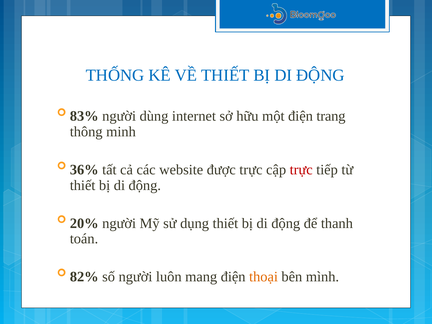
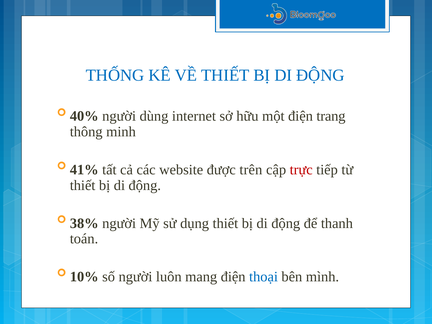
83%: 83% -> 40%
36%: 36% -> 41%
được trực: trực -> trên
20%: 20% -> 38%
82%: 82% -> 10%
thoại colour: orange -> blue
